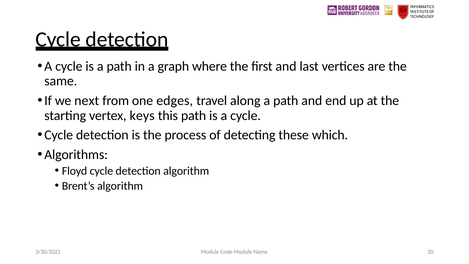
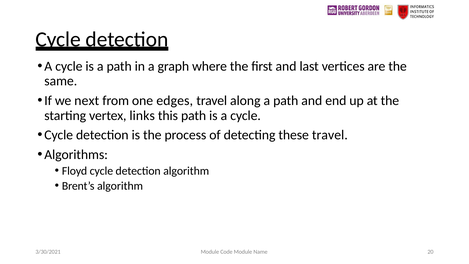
keys: keys -> links
these which: which -> travel
